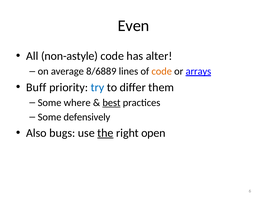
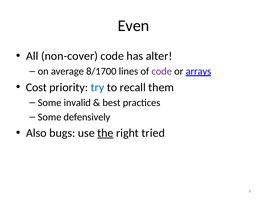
non-astyle: non-astyle -> non-cover
8/6889: 8/6889 -> 8/1700
code at (162, 71) colour: orange -> purple
Buff: Buff -> Cost
differ: differ -> recall
where: where -> invalid
best underline: present -> none
open: open -> tried
